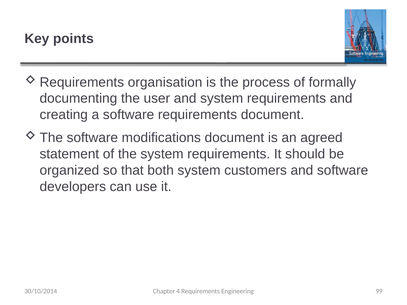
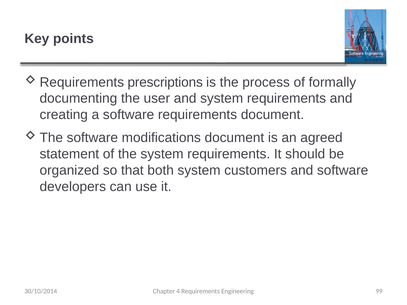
organisation: organisation -> prescriptions
